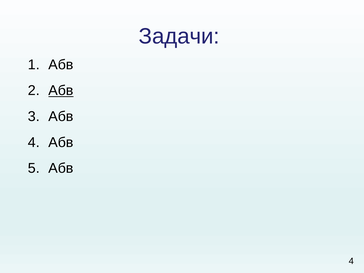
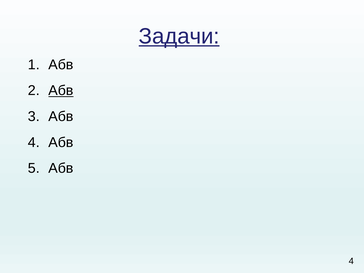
Задачи underline: none -> present
